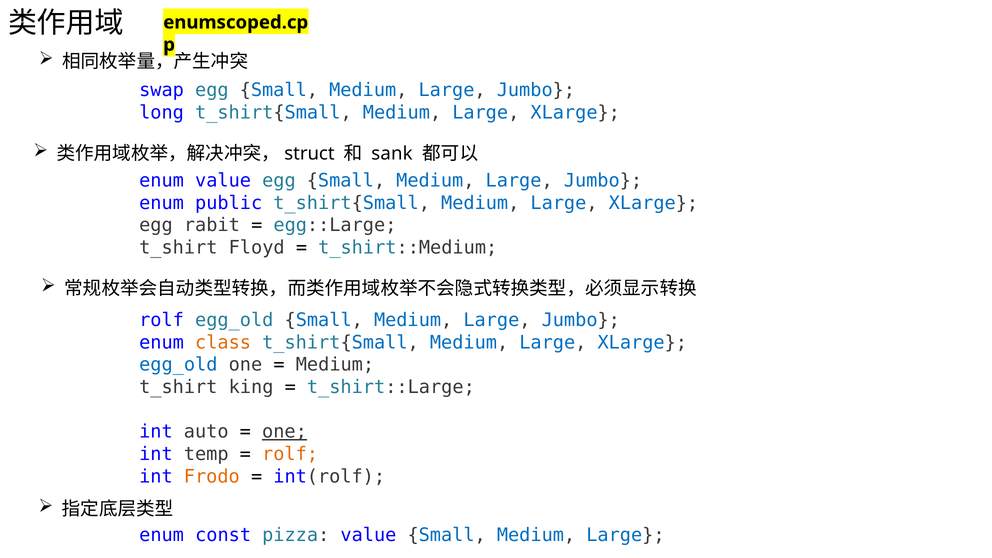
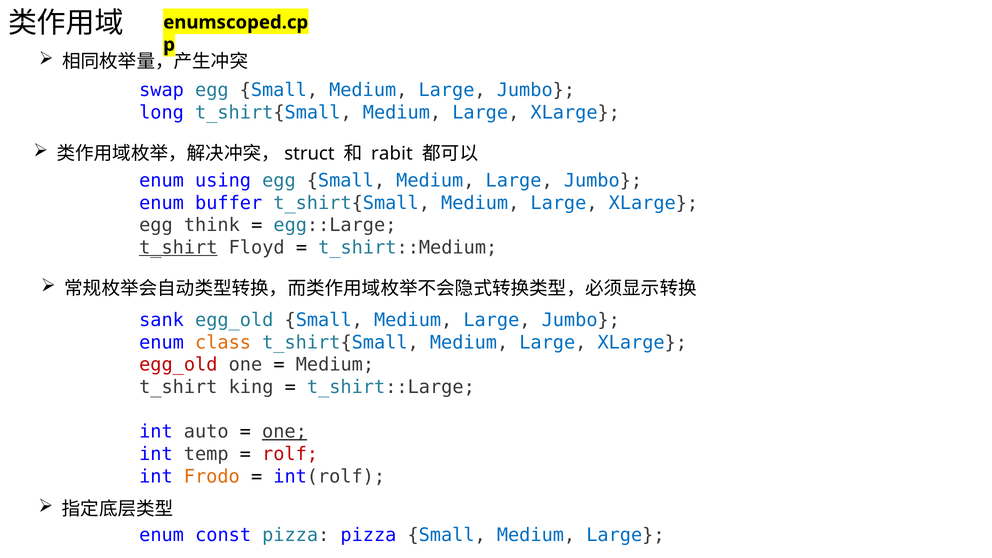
sank: sank -> rabit
enum value: value -> using
public: public -> buffer
rabit: rabit -> think
t_shirt at (178, 248) underline: none -> present
rolf at (162, 320): rolf -> sank
egg_old at (178, 365) colour: blue -> red
rolf at (290, 454) colour: orange -> red
pizza value: value -> pizza
